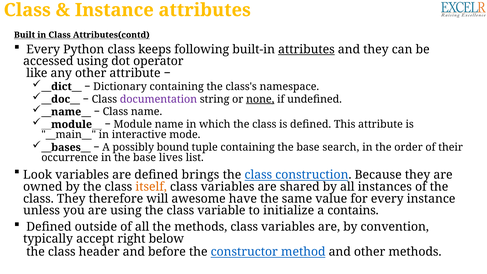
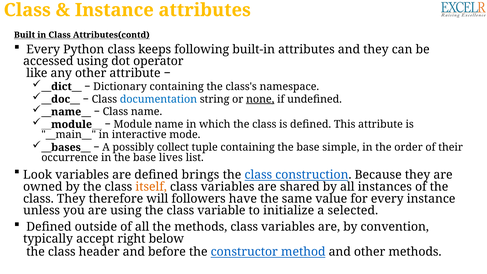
attributes at (306, 49) underline: present -> none
documentation colour: purple -> blue
bound: bound -> collect
search: search -> simple
awesome: awesome -> followers
contains: contains -> selected
